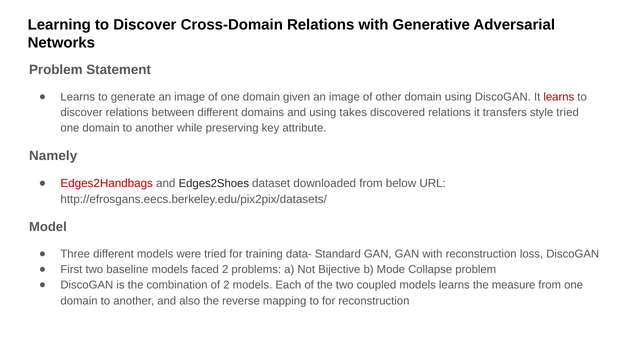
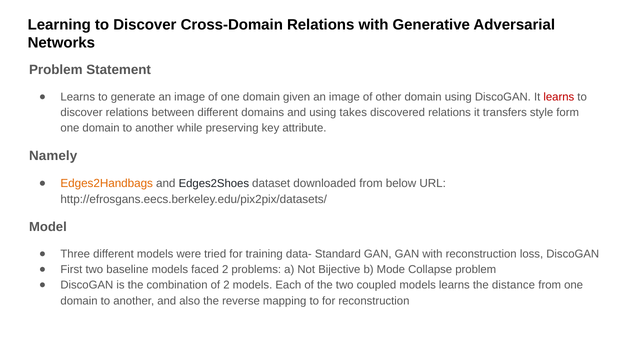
style tried: tried -> form
Edges2Handbags colour: red -> orange
measure: measure -> distance
